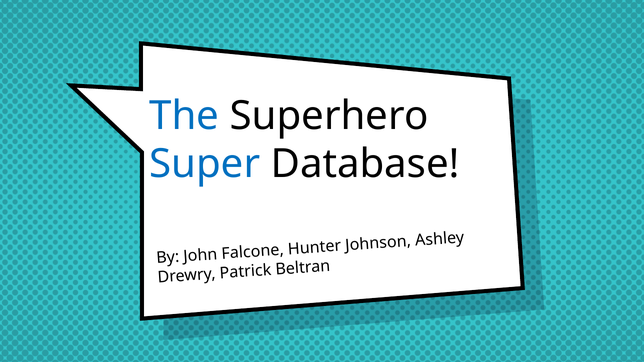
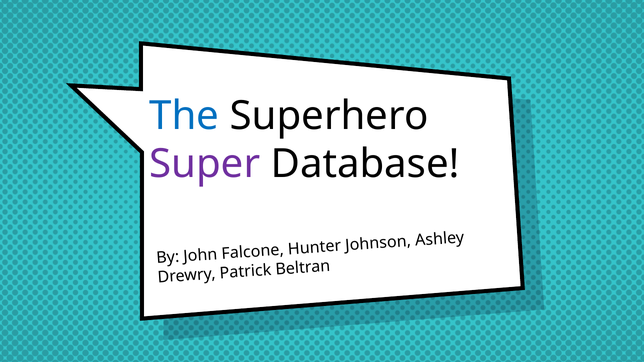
Super colour: blue -> purple
